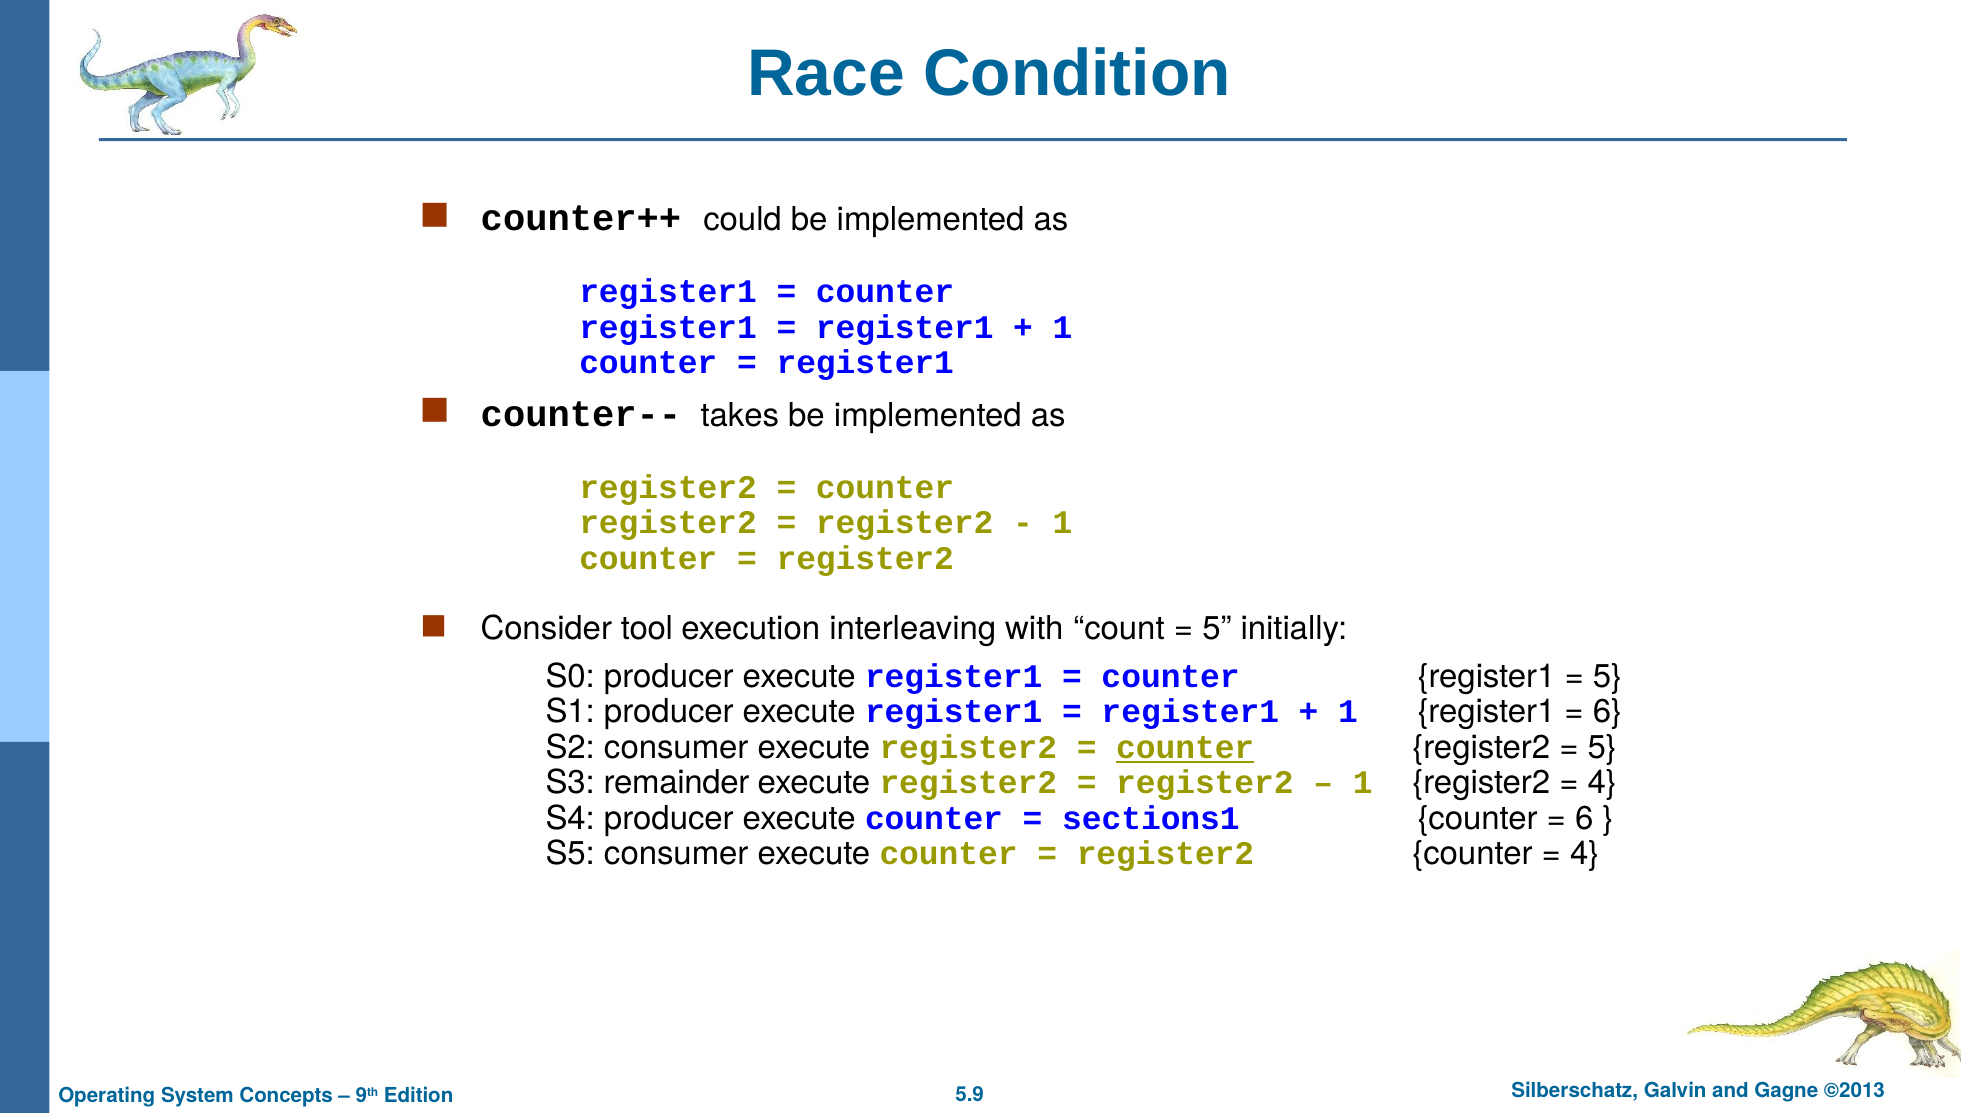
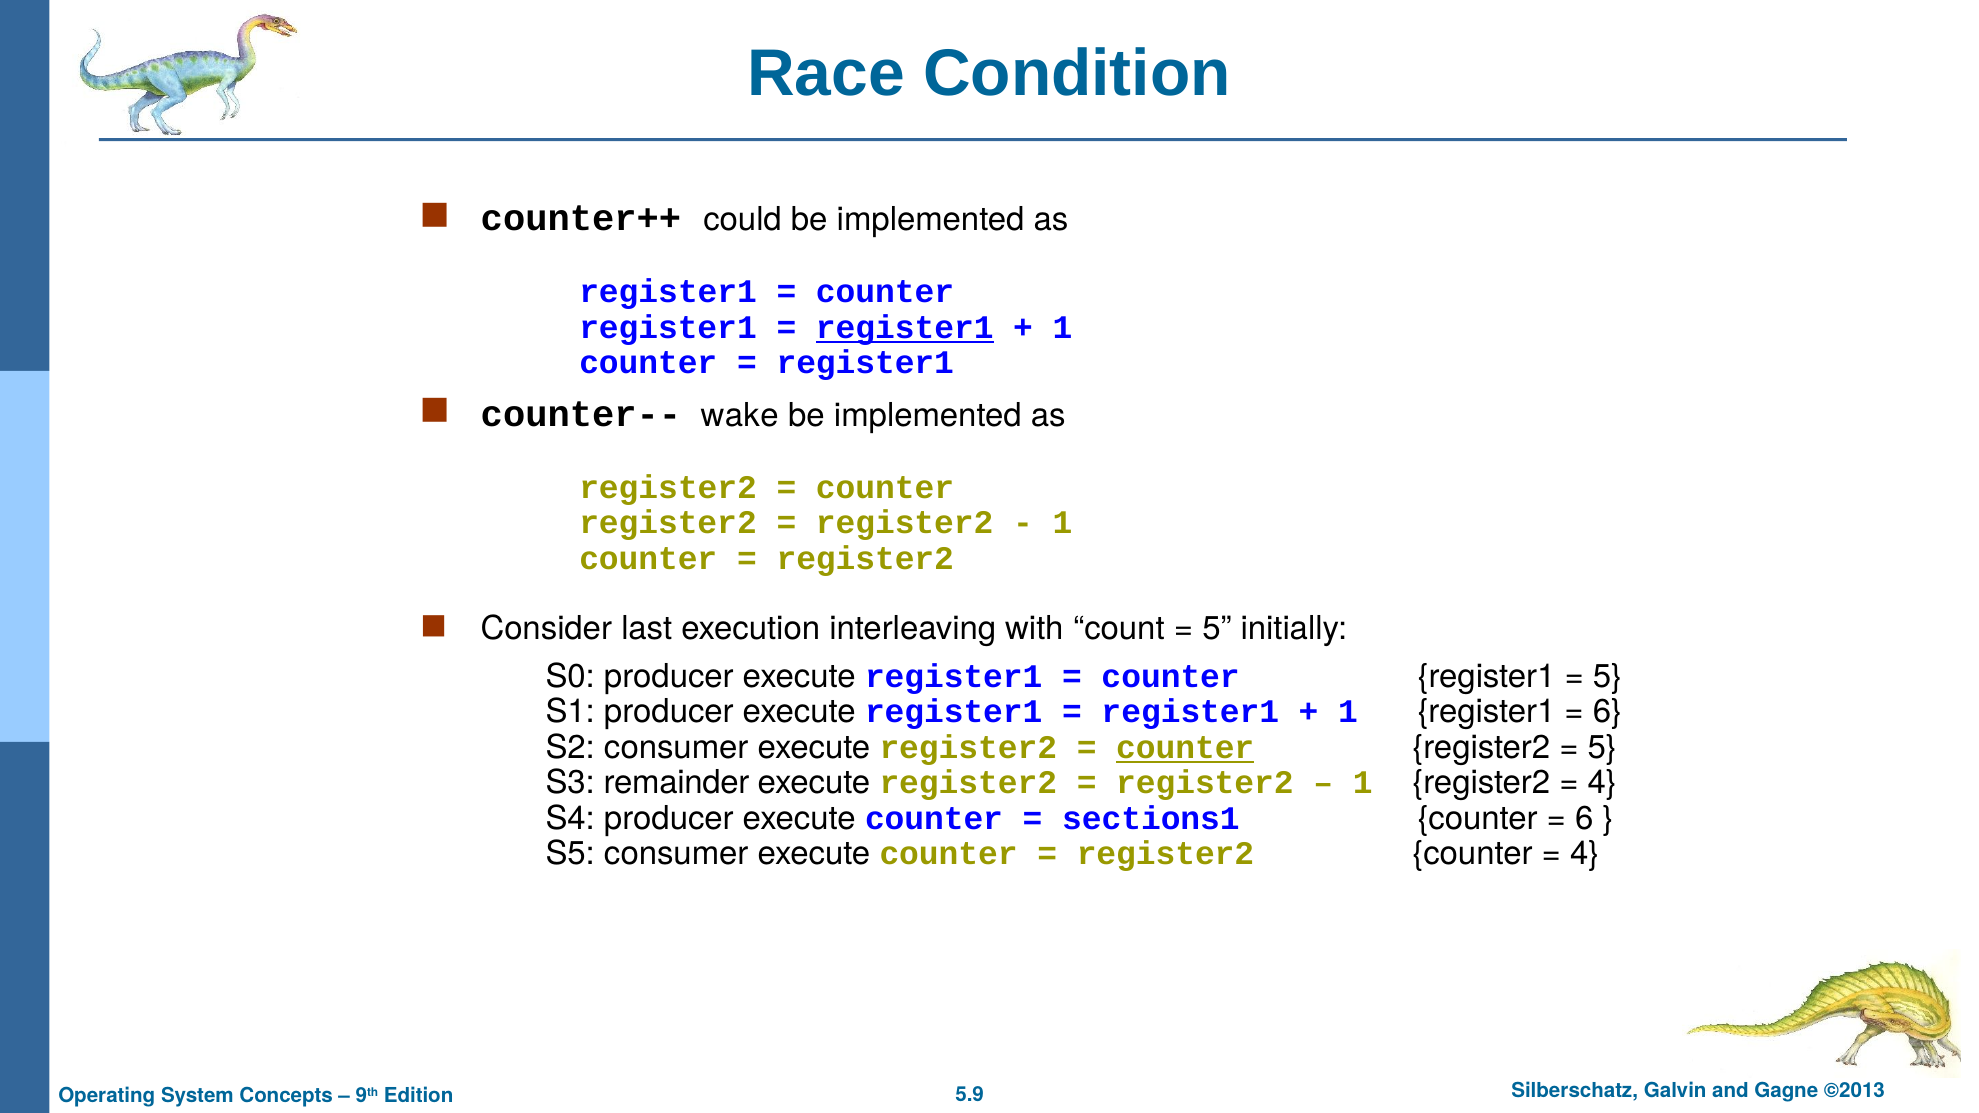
register1 at (905, 327) underline: none -> present
takes: takes -> wake
tool: tool -> last
